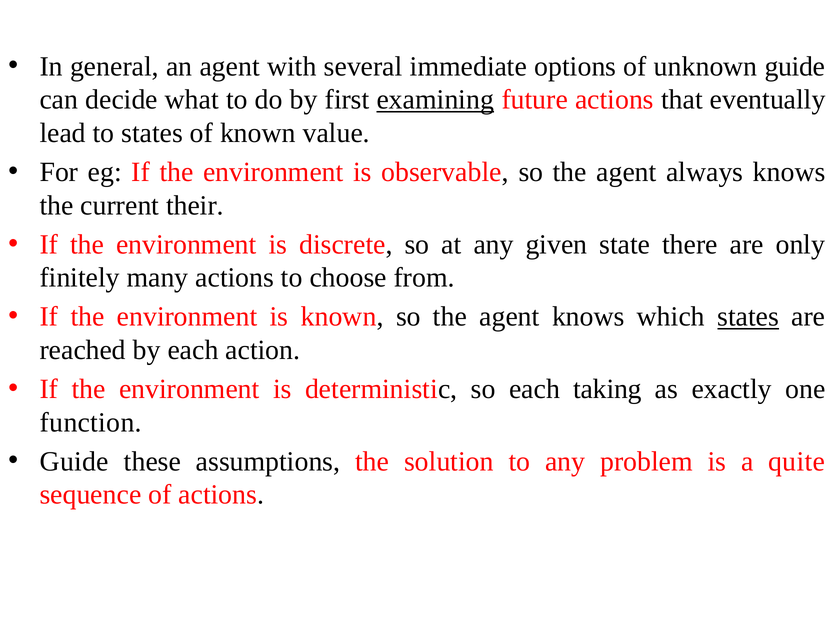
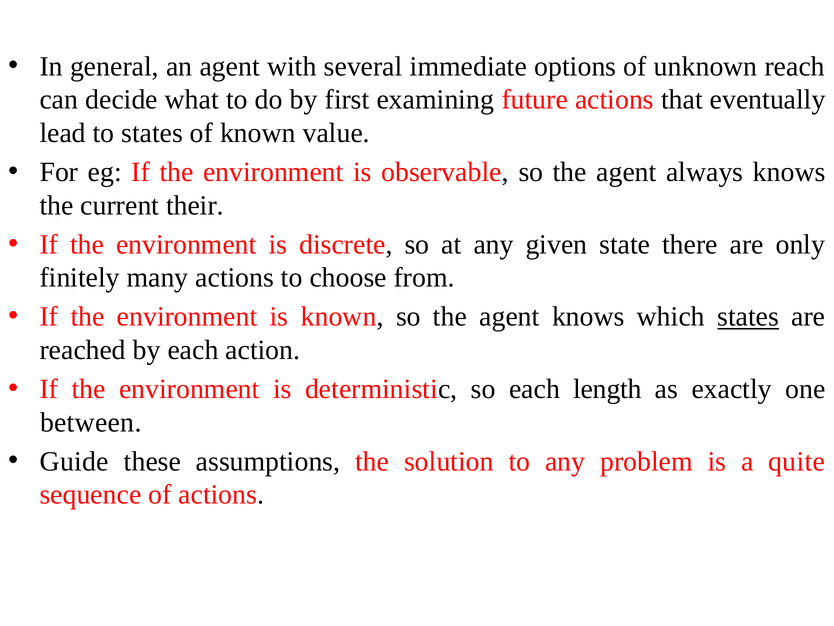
unknown guide: guide -> reach
examining underline: present -> none
taking: taking -> length
function: function -> between
